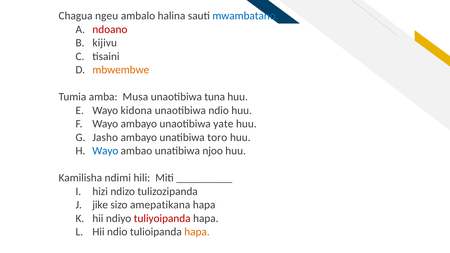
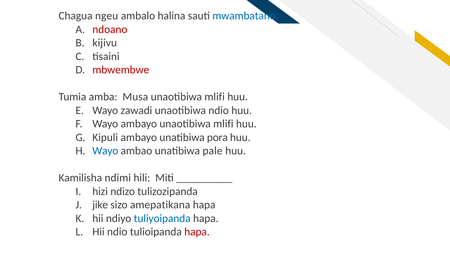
mbwembwe colour: orange -> red
tuna at (215, 97): tuna -> mlifi
kidona: kidona -> zawadi
ambayo unaotibiwa yate: yate -> mlifi
Jasho: Jasho -> Kipuli
toro: toro -> pora
njoo: njoo -> pale
tuliyoipanda colour: red -> blue
hapa at (197, 232) colour: orange -> red
